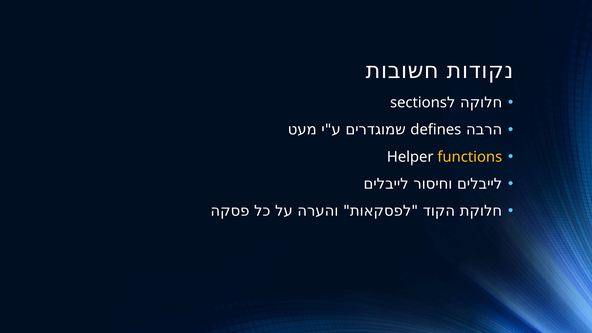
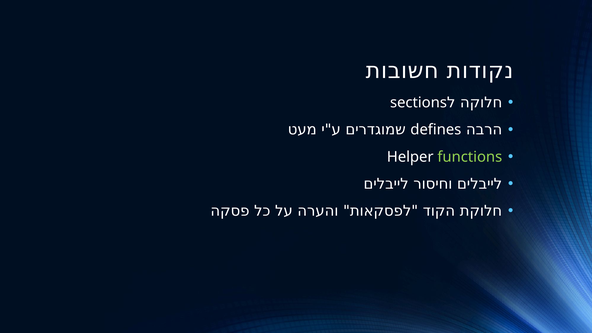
functions colour: yellow -> light green
